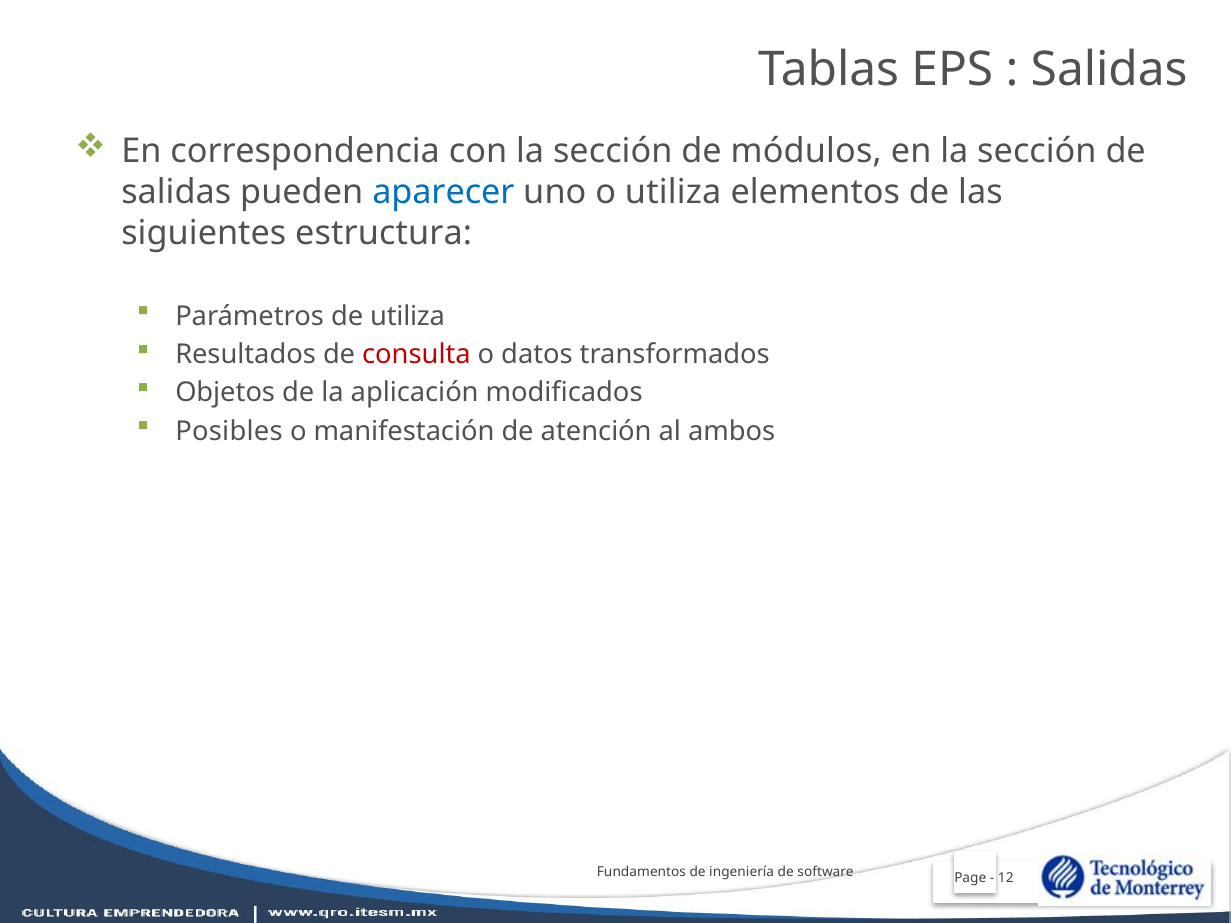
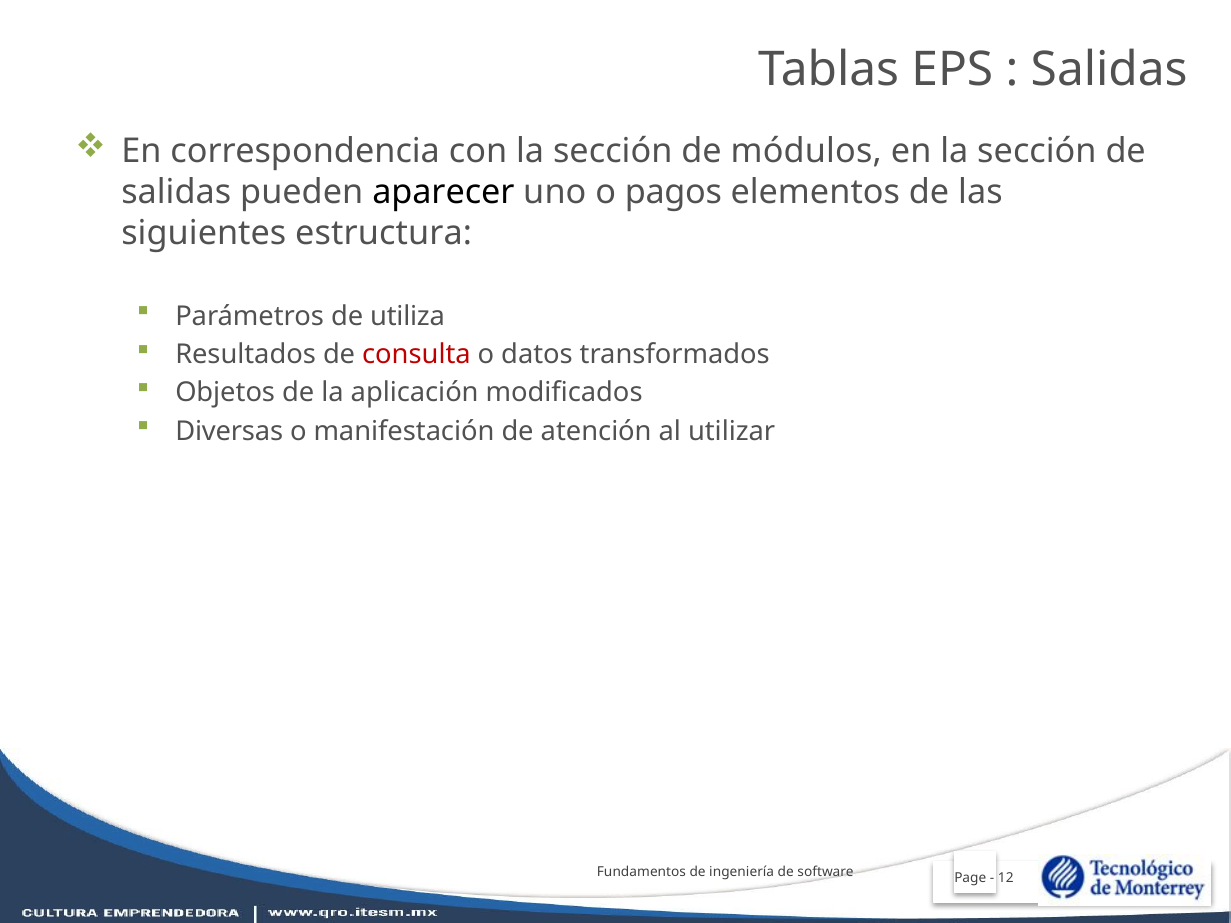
aparecer colour: blue -> black
o utiliza: utiliza -> pagos
Posibles: Posibles -> Diversas
ambos: ambos -> utilizar
